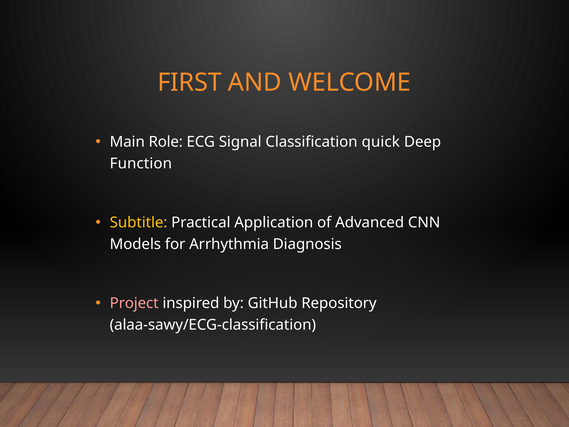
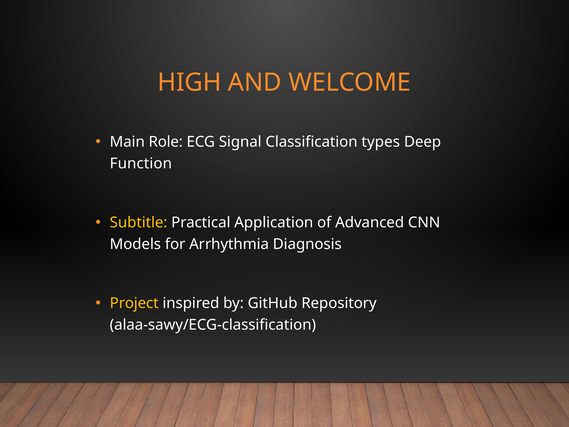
FIRST: FIRST -> HIGH
quick: quick -> types
Project colour: pink -> yellow
